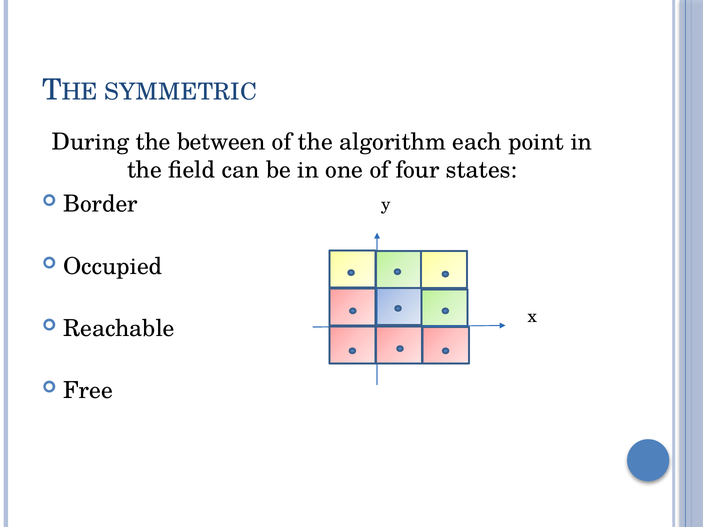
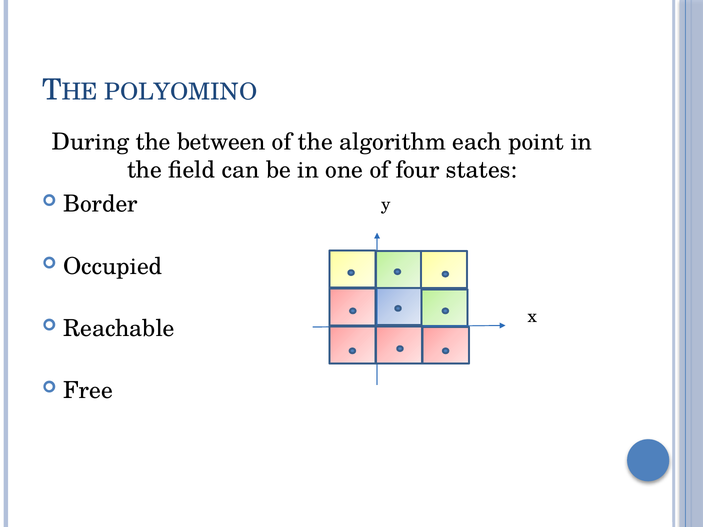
SYMMETRIC: SYMMETRIC -> POLYOMINO
